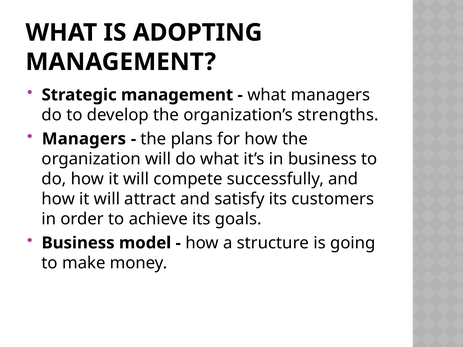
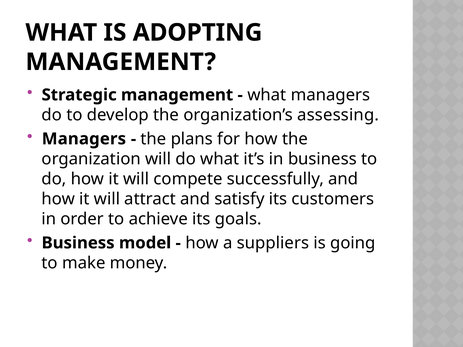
strengths: strengths -> assessing
structure: structure -> suppliers
